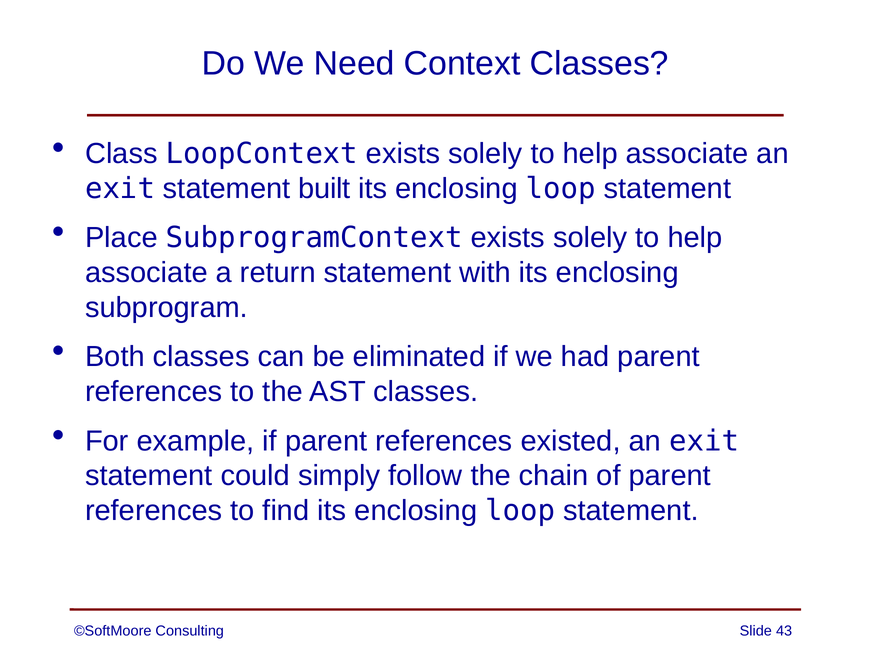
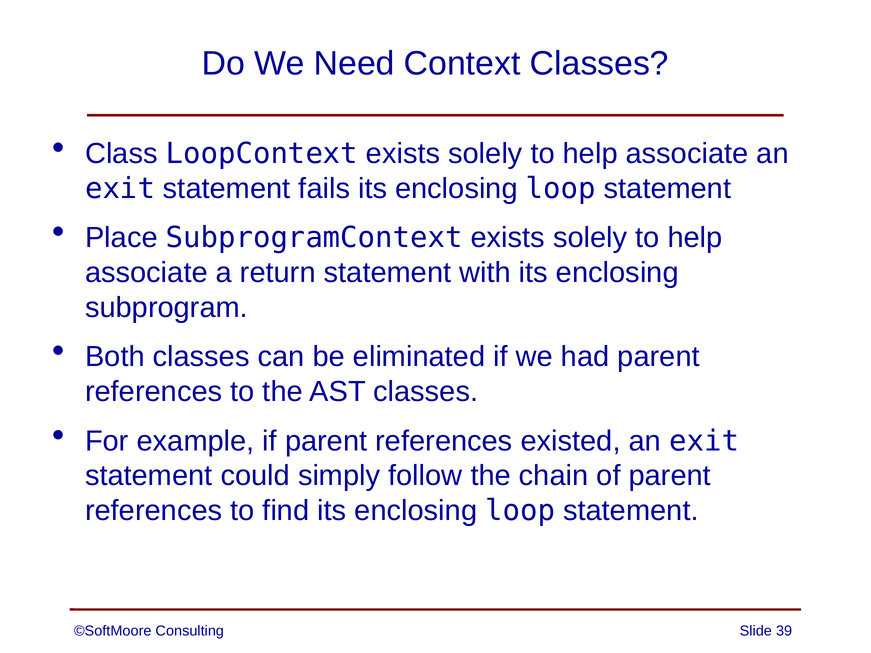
built: built -> fails
43: 43 -> 39
